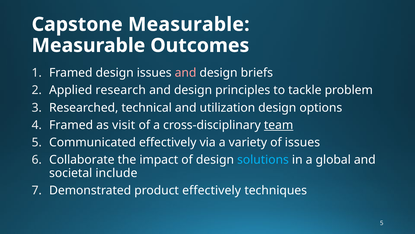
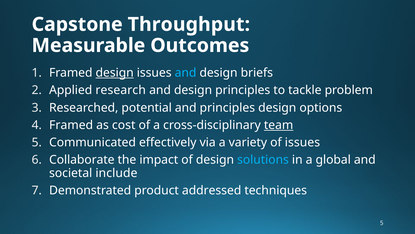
Capstone Measurable: Measurable -> Throughput
design at (115, 73) underline: none -> present
and at (186, 73) colour: pink -> light blue
technical: technical -> potential
and utilization: utilization -> principles
visit: visit -> cost
product effectively: effectively -> addressed
